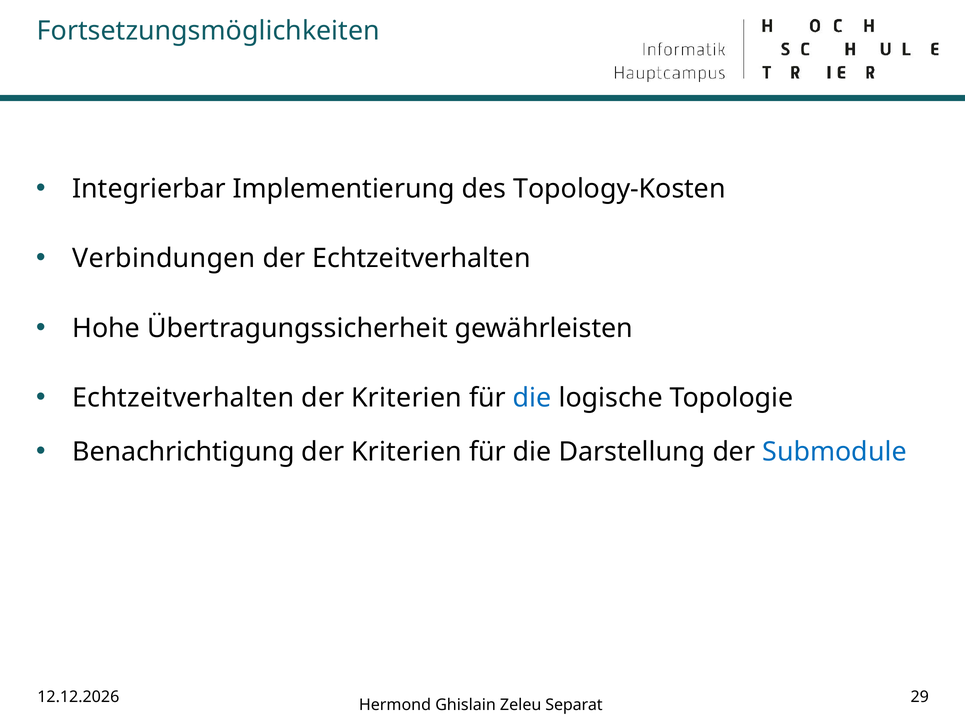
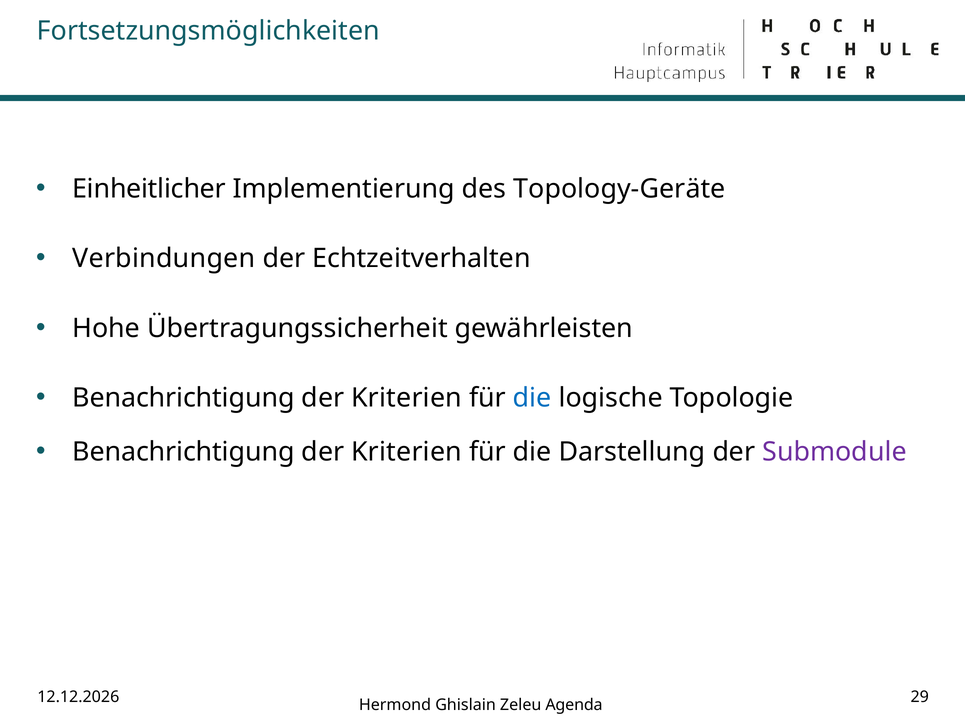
Integrierbar: Integrierbar -> Einheitlicher
Topology-Kosten: Topology-Kosten -> Topology-Geräte
Echtzeitverhalten at (183, 398): Echtzeitverhalten -> Benachrichtigung
Submodule colour: blue -> purple
Separat: Separat -> Agenda
